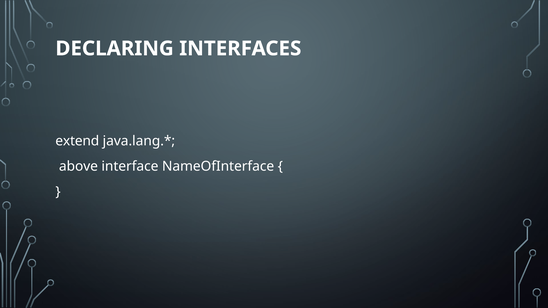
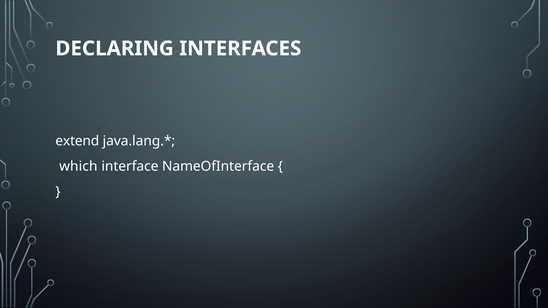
above: above -> which
